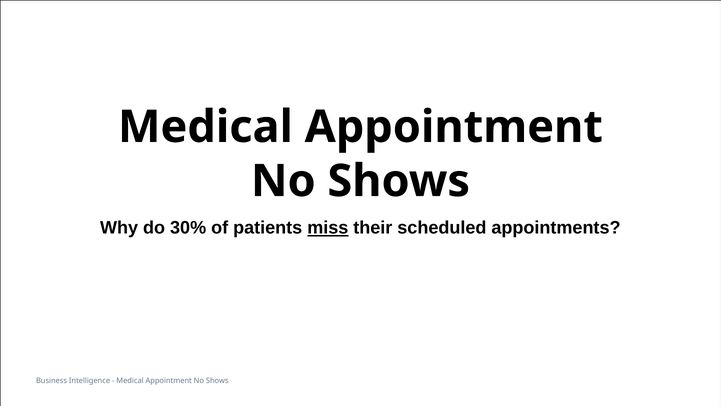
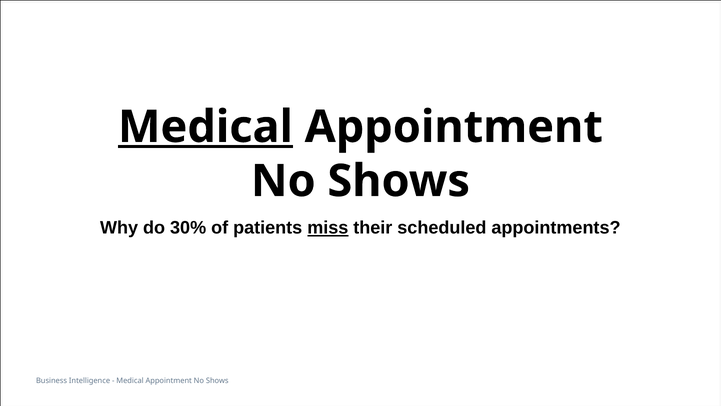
Medical at (205, 127) underline: none -> present
